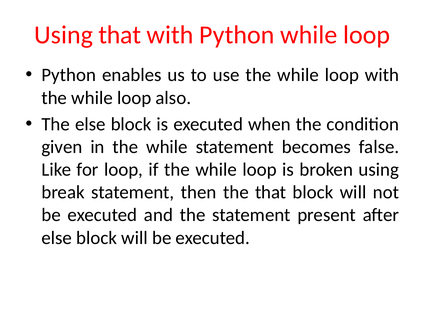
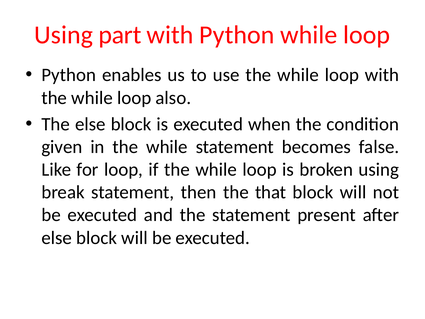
Using that: that -> part
